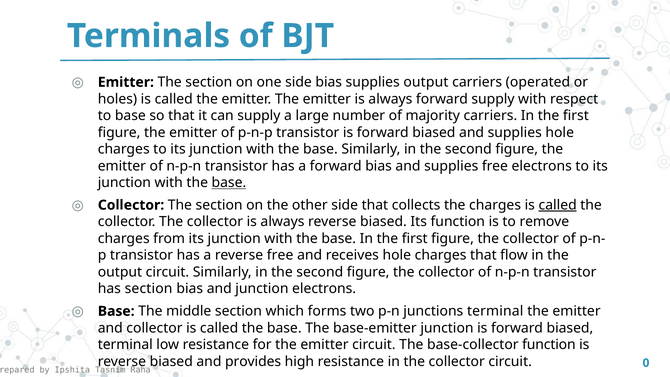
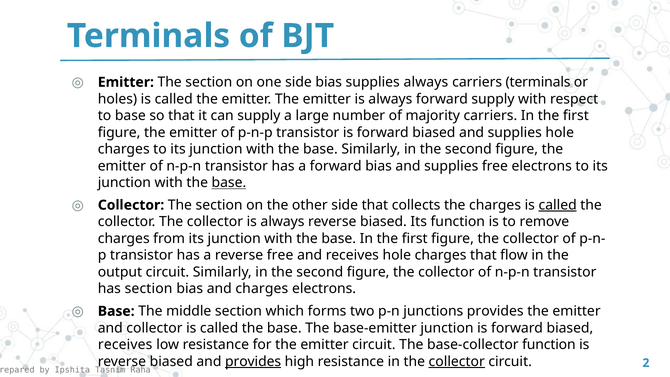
supplies output: output -> always
carriers operated: operated -> terminals
and junction: junction -> charges
junctions terminal: terminal -> provides
terminal at (125, 345): terminal -> receives
provides at (253, 361) underline: none -> present
collector at (457, 361) underline: none -> present
0: 0 -> 2
